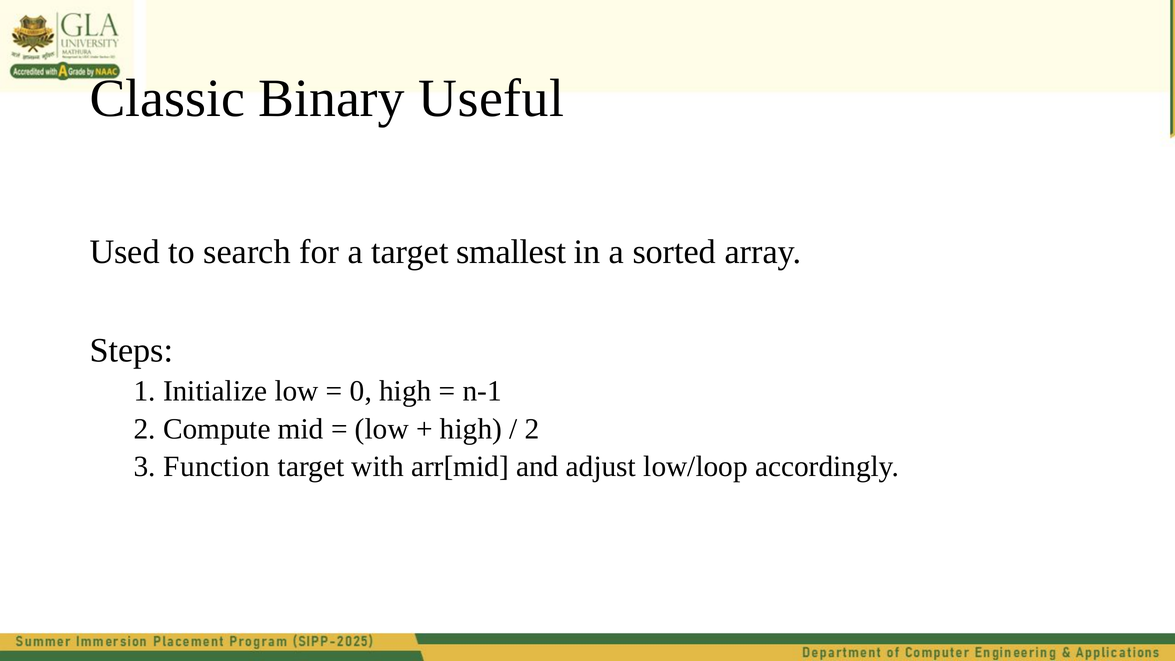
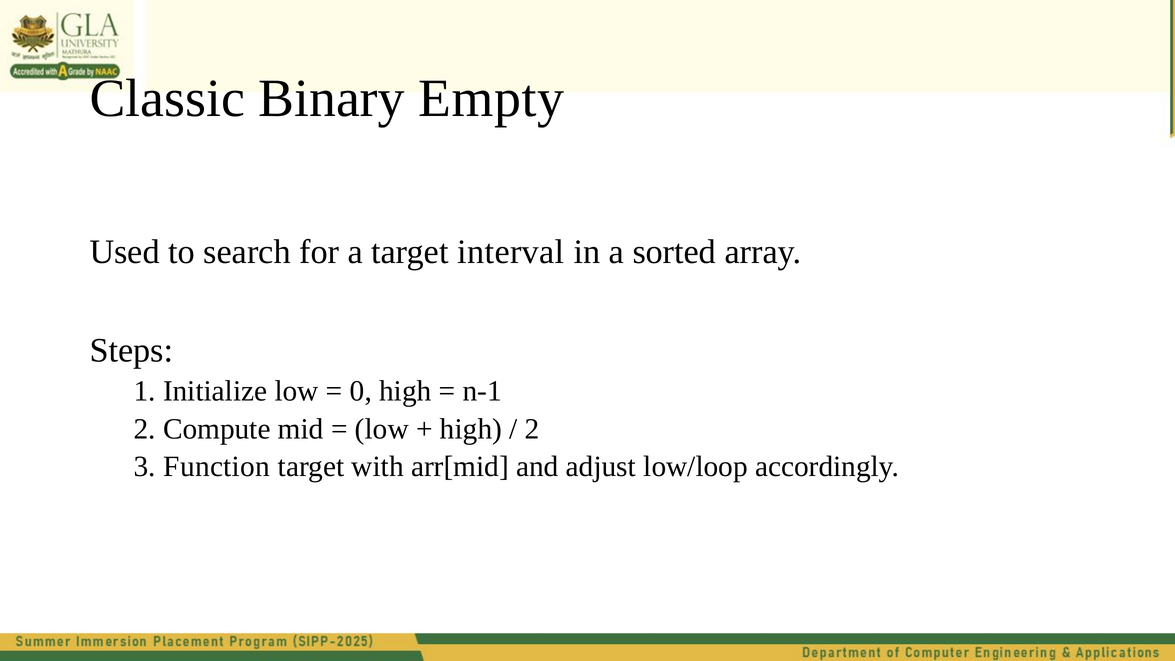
Useful: Useful -> Empty
smallest: smallest -> interval
